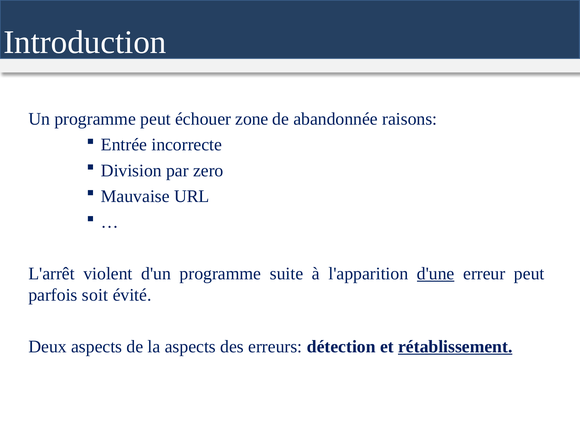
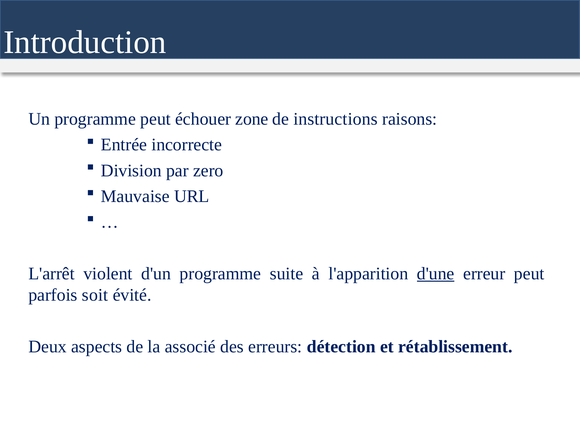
abandonnée: abandonnée -> instructions
la aspects: aspects -> associé
rétablissement underline: present -> none
